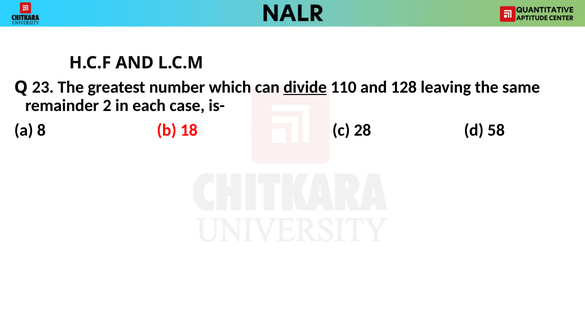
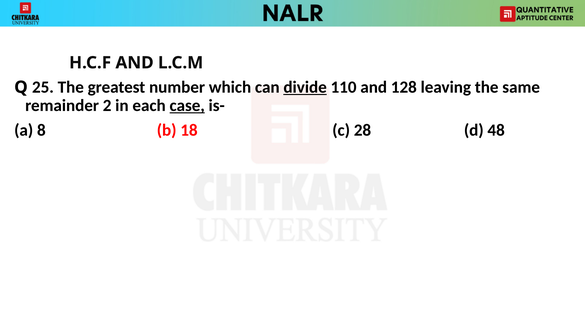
23: 23 -> 25
case underline: none -> present
58: 58 -> 48
